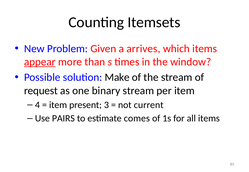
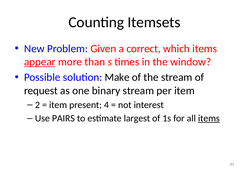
arrives: arrives -> correct
4: 4 -> 2
3: 3 -> 4
current: current -> interest
comes: comes -> largest
items at (209, 119) underline: none -> present
